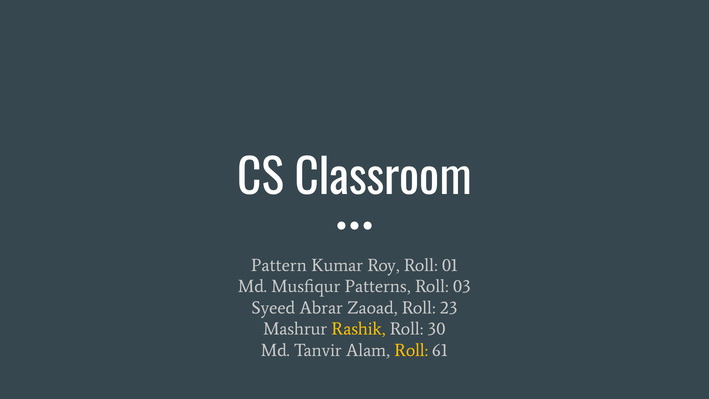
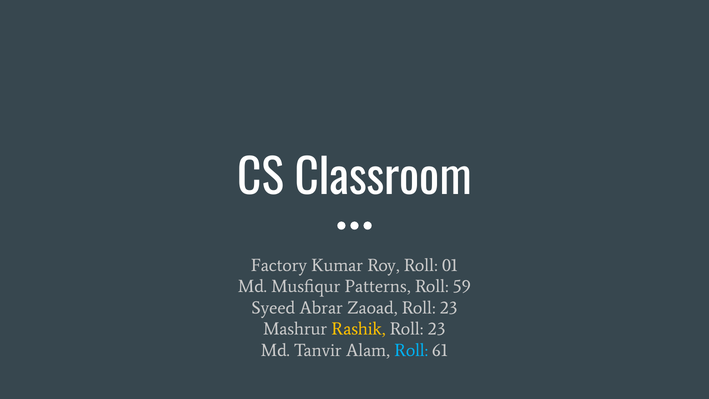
Pattern: Pattern -> Factory
03: 03 -> 59
30 at (437, 329): 30 -> 23
Roll at (411, 350) colour: yellow -> light blue
